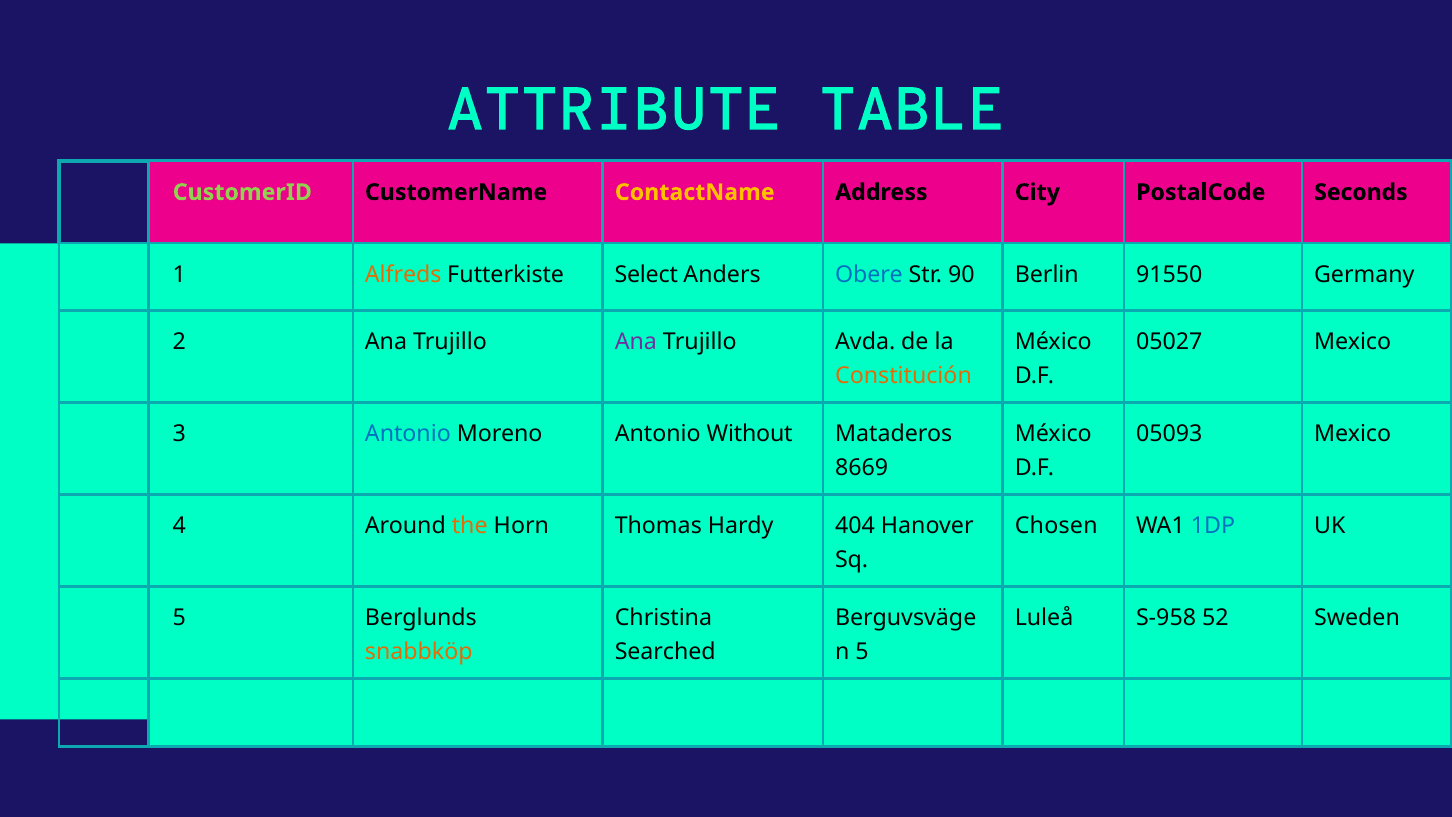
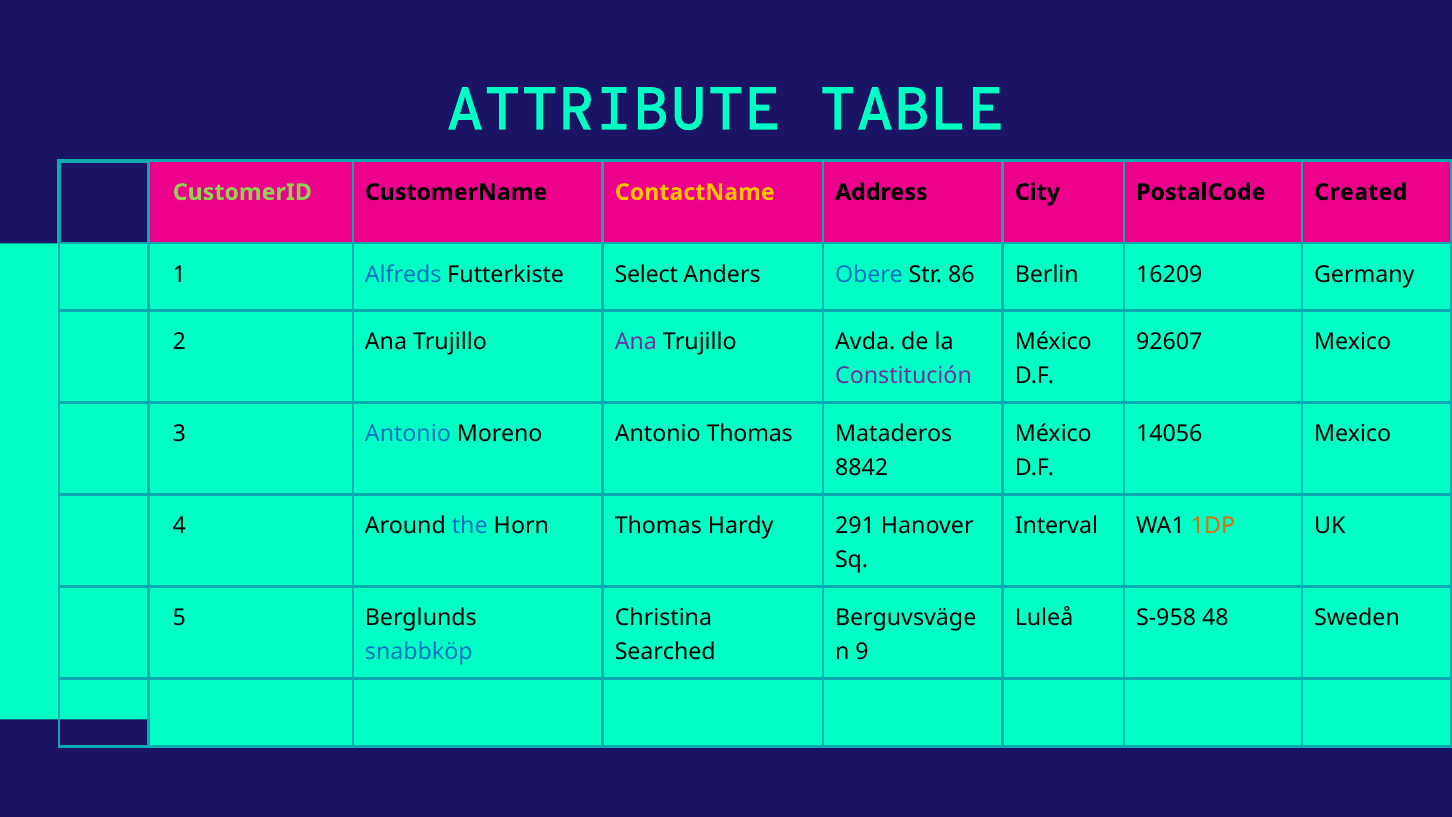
Seconds: Seconds -> Created
Alfreds colour: orange -> blue
90: 90 -> 86
91550: 91550 -> 16209
05027: 05027 -> 92607
Constitución colour: orange -> purple
Antonio Without: Without -> Thomas
05093: 05093 -> 14056
8669: 8669 -> 8842
the colour: orange -> blue
404: 404 -> 291
Chosen: Chosen -> Interval
1DP colour: blue -> orange
52: 52 -> 48
snabbköp colour: orange -> blue
5 at (862, 652): 5 -> 9
